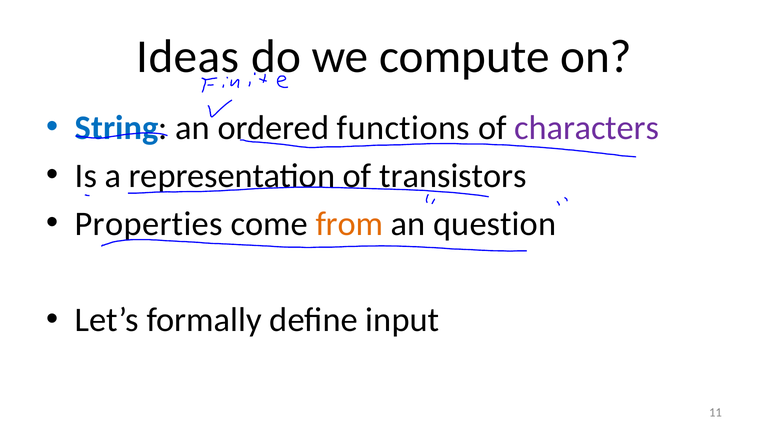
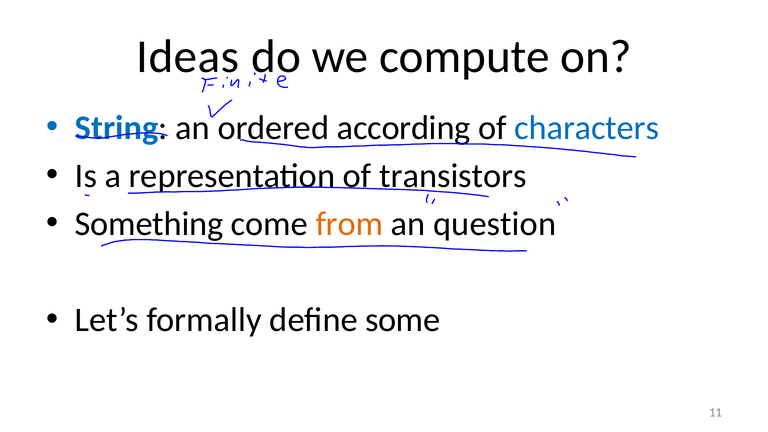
functions: functions -> according
characters colour: purple -> blue
Properties: Properties -> Something
input: input -> some
